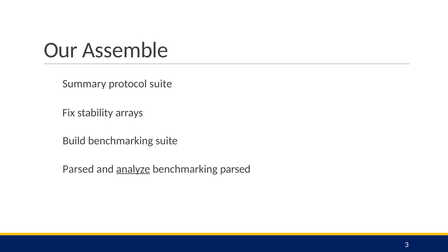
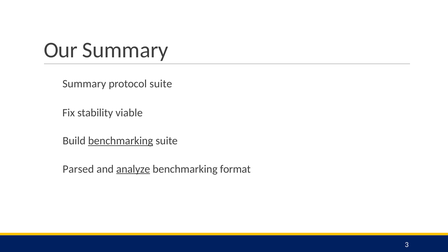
Our Assemble: Assemble -> Summary
arrays: arrays -> viable
benchmarking at (121, 141) underline: none -> present
benchmarking parsed: parsed -> format
